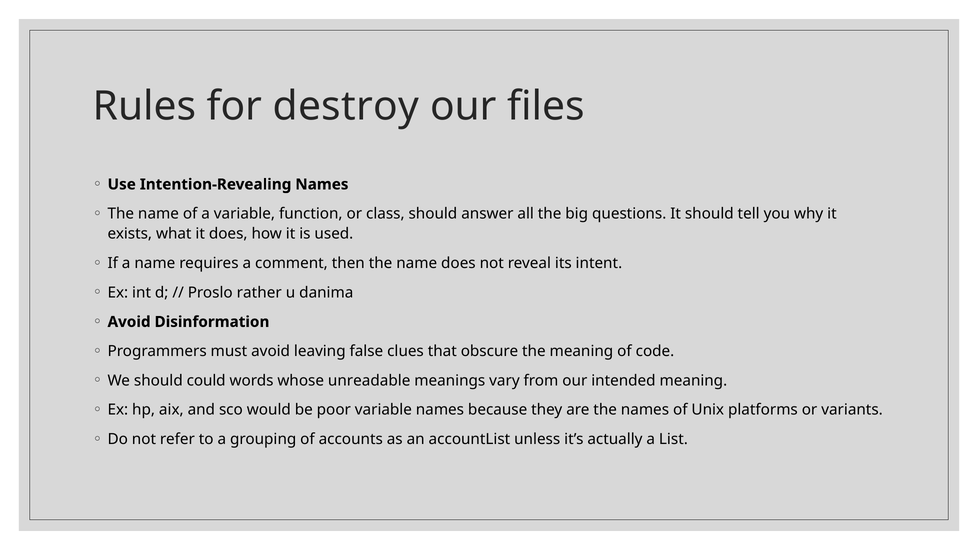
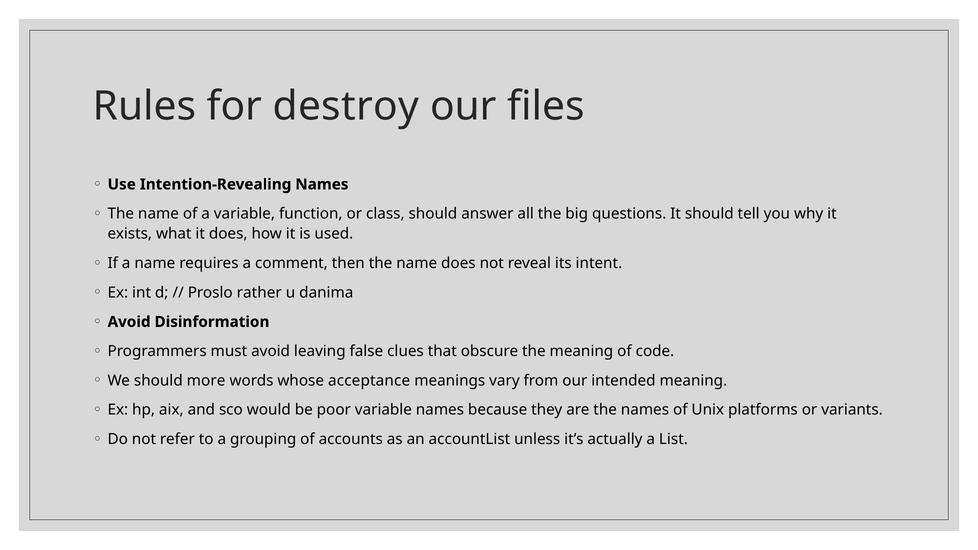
could: could -> more
unreadable: unreadable -> acceptance
